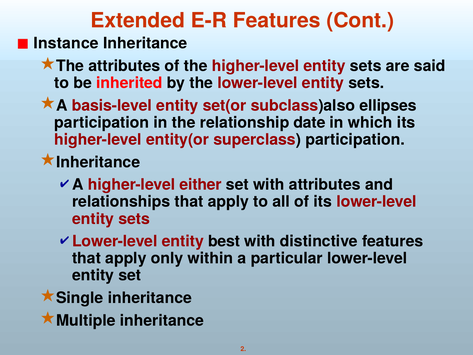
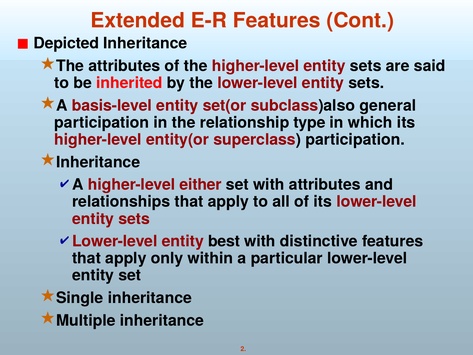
Instance: Instance -> Depicted
ellipses: ellipses -> general
date: date -> type
